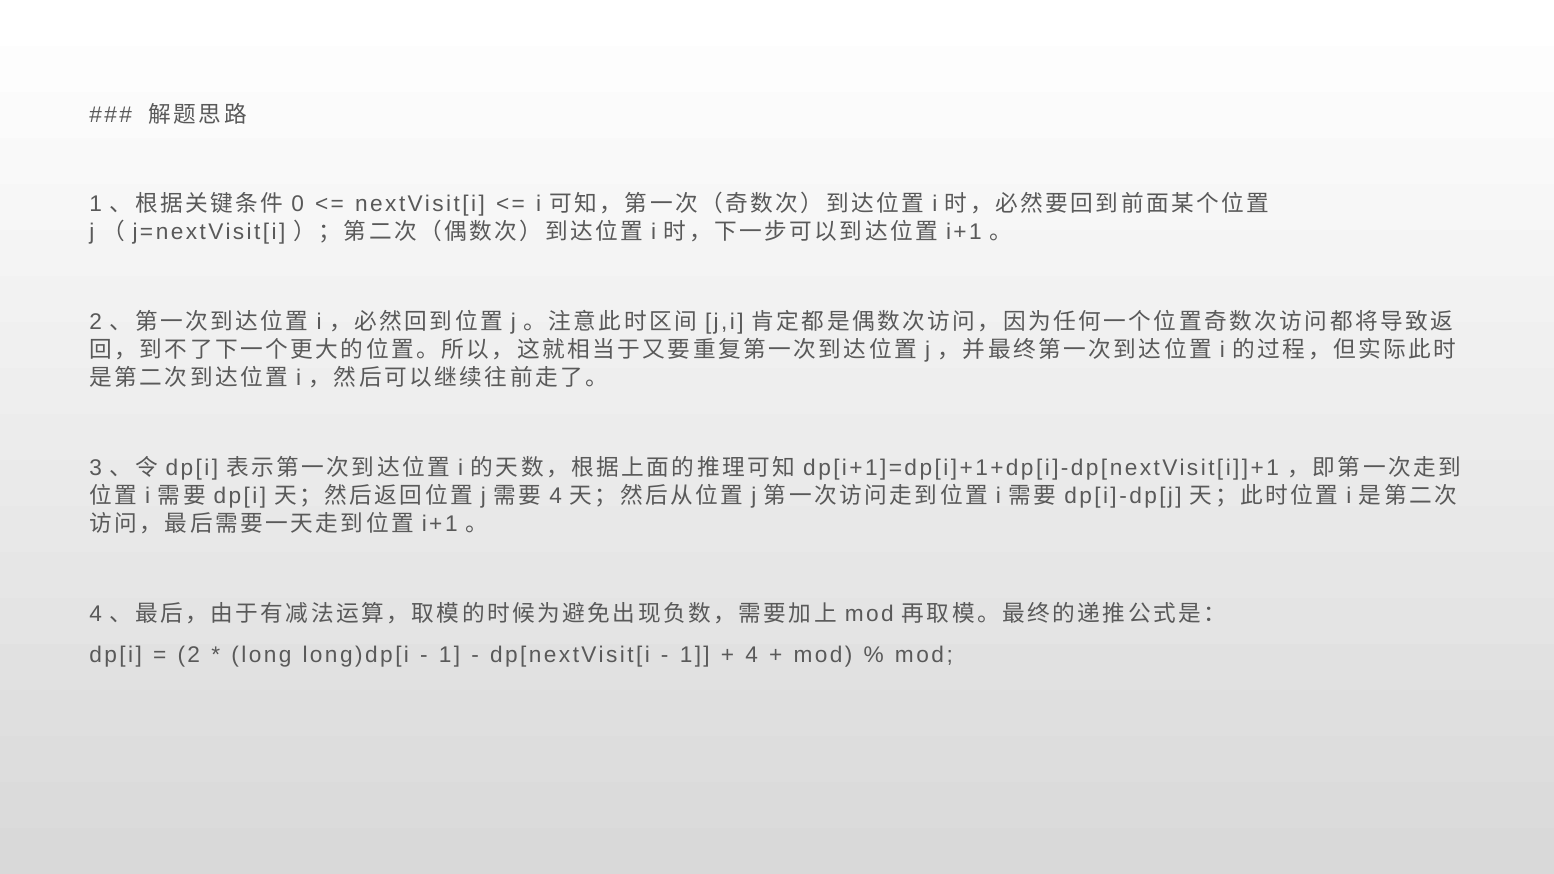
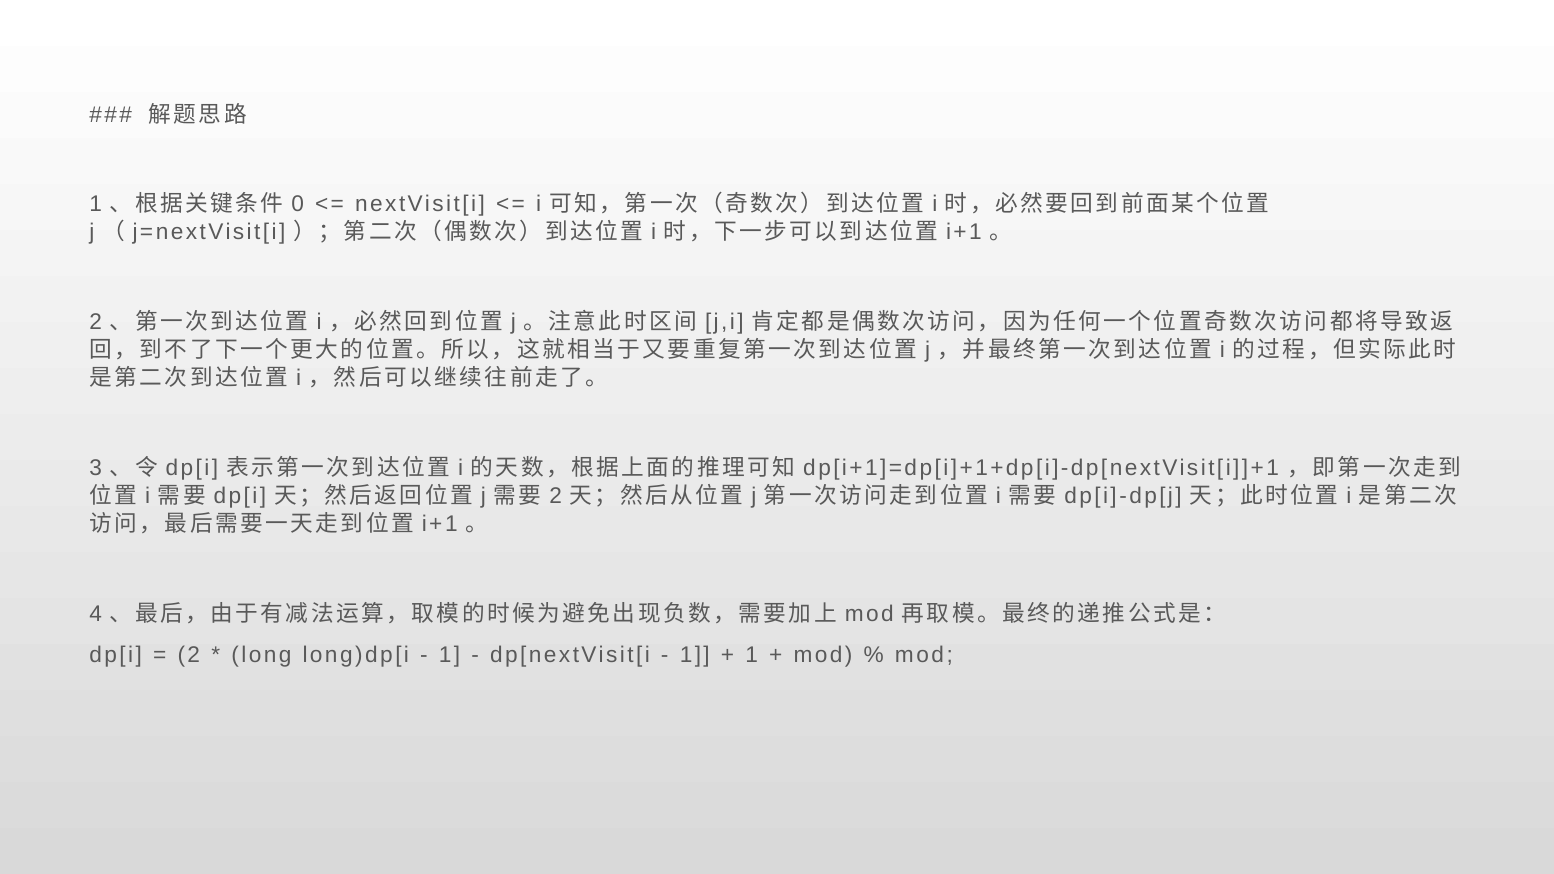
4 at (556, 496): 4 -> 2
4 at (752, 655): 4 -> 1
